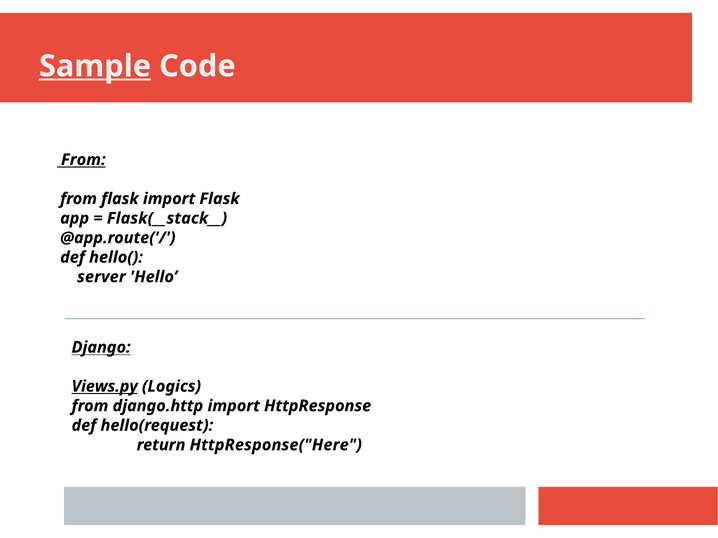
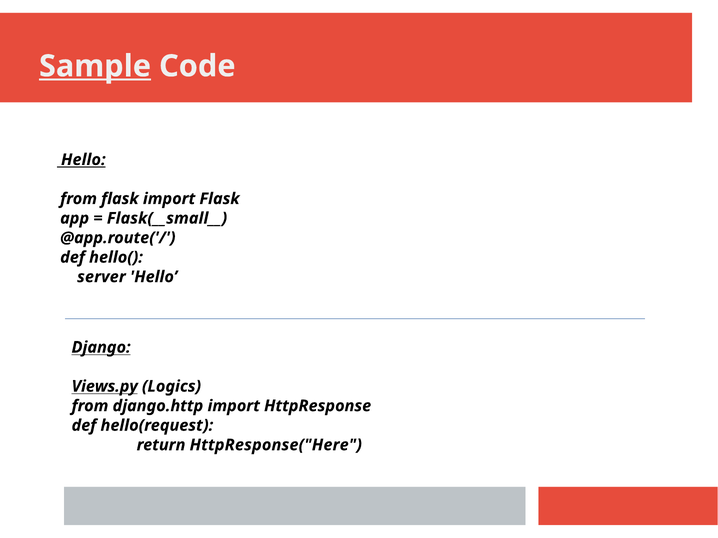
From at (83, 160): From -> Hello
Flask(__stack__: Flask(__stack__ -> Flask(__small__
Views.py underline: present -> none
